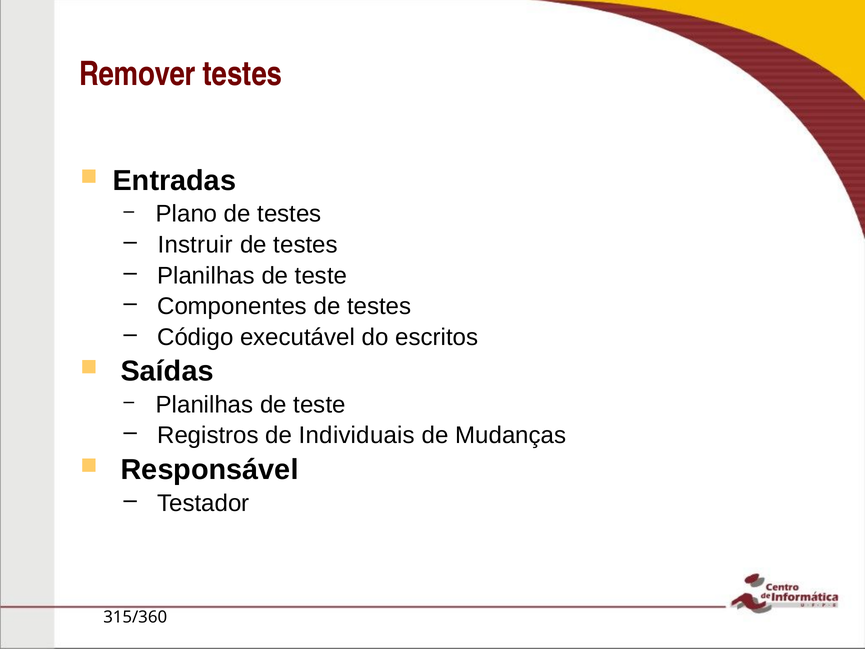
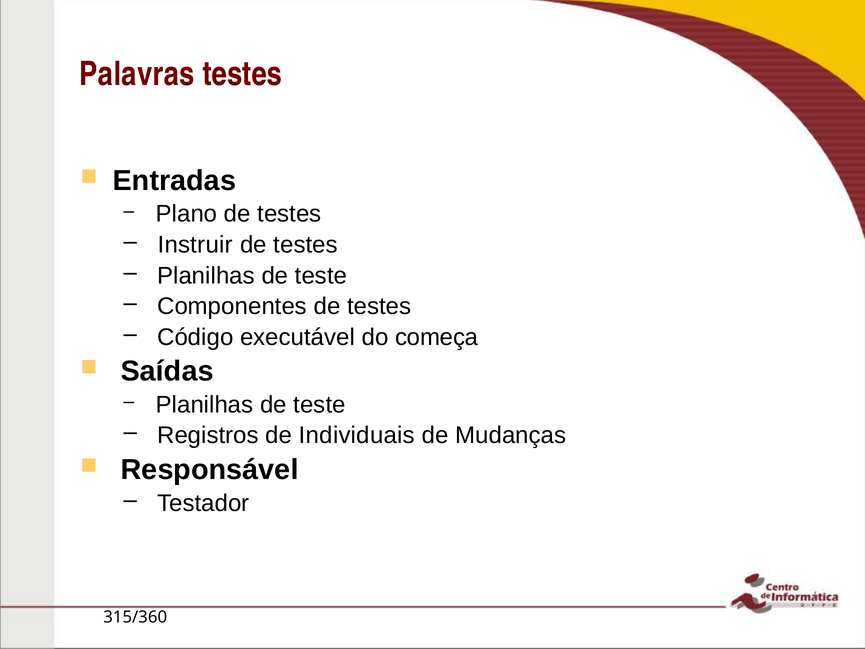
Remover: Remover -> Palavras
escritos: escritos -> começa
